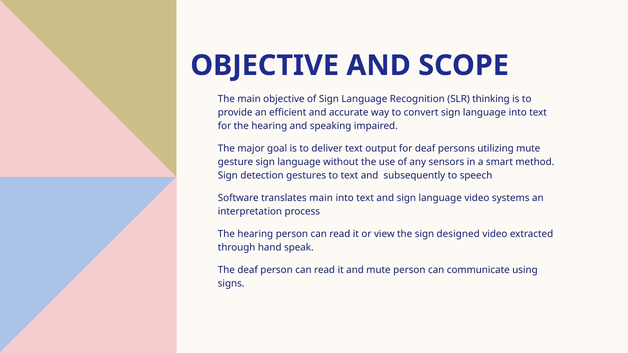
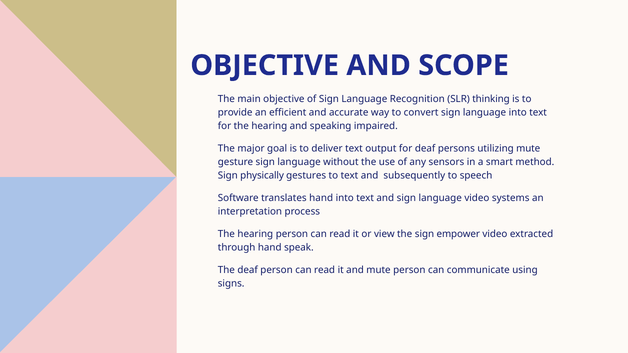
detection: detection -> physically
translates main: main -> hand
designed: designed -> empower
